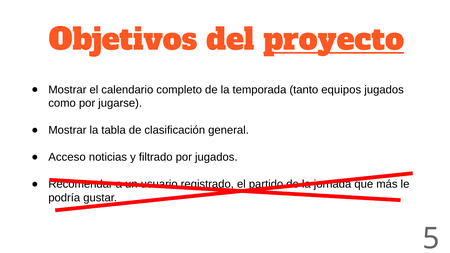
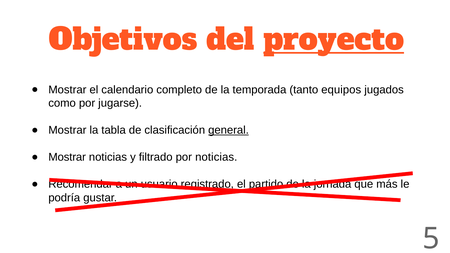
general underline: none -> present
Acceso at (67, 157): Acceso -> Mostrar
por jugados: jugados -> noticias
